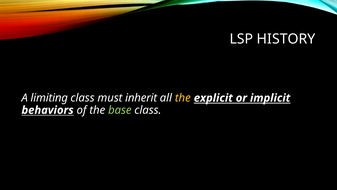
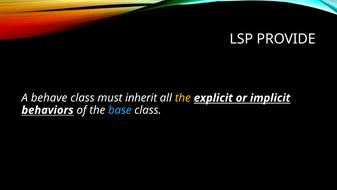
HISTORY: HISTORY -> PROVIDE
limiting: limiting -> behave
base colour: light green -> light blue
